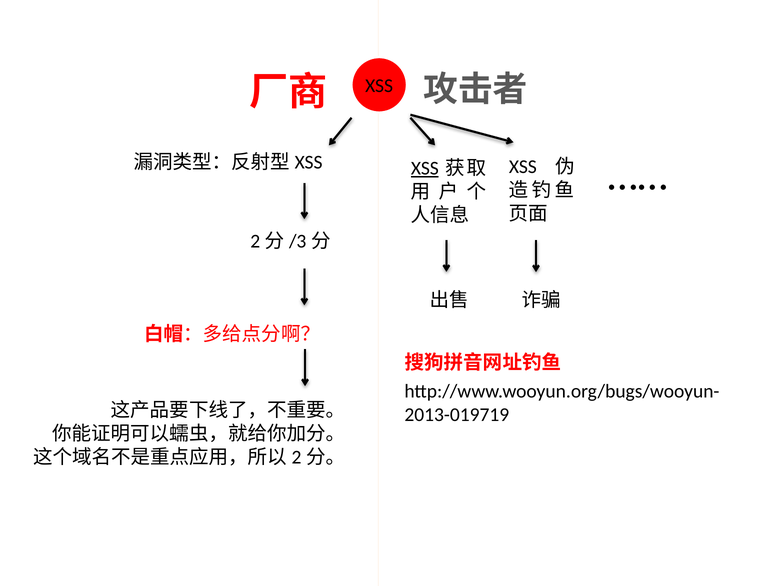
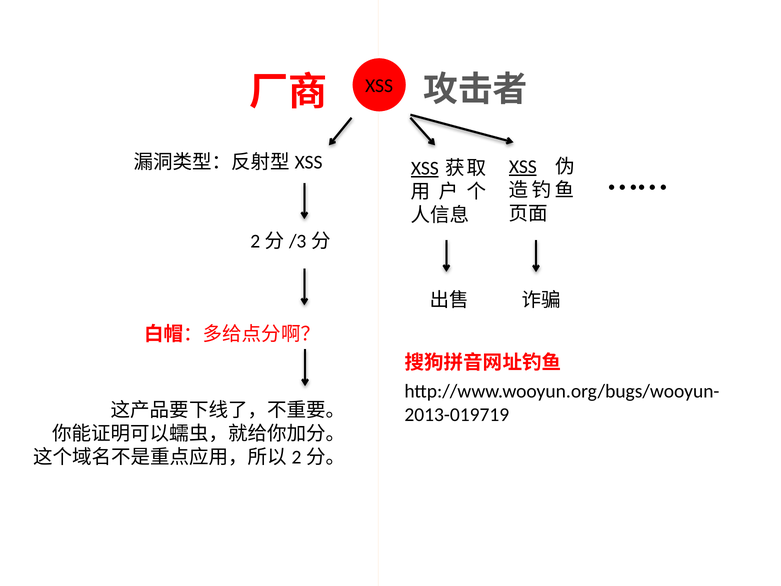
XSS at (523, 167) underline: none -> present
